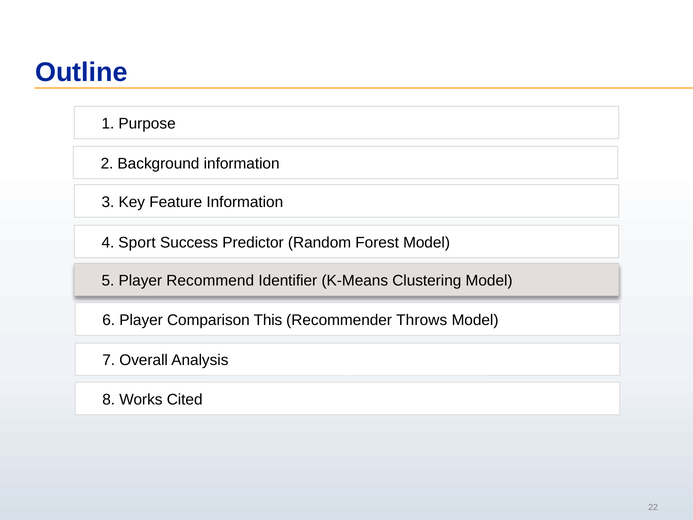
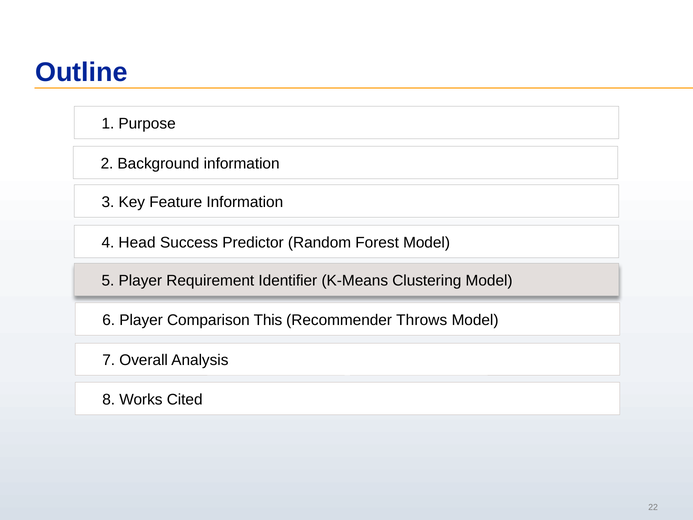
Sport: Sport -> Head
Recommend: Recommend -> Requirement
